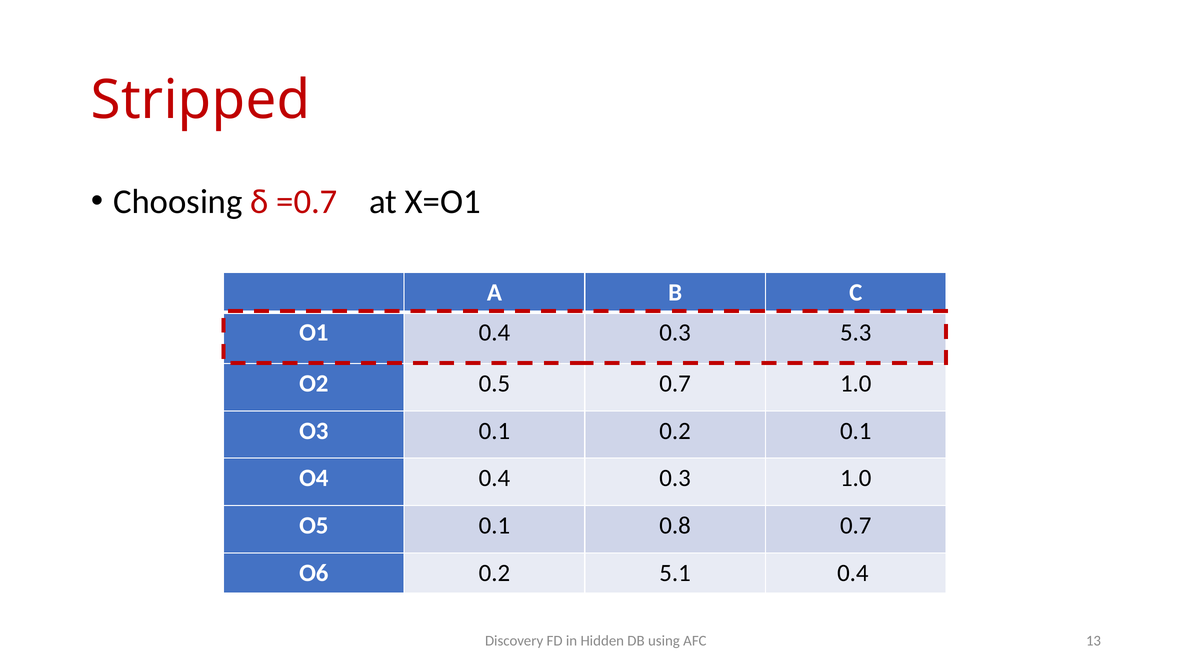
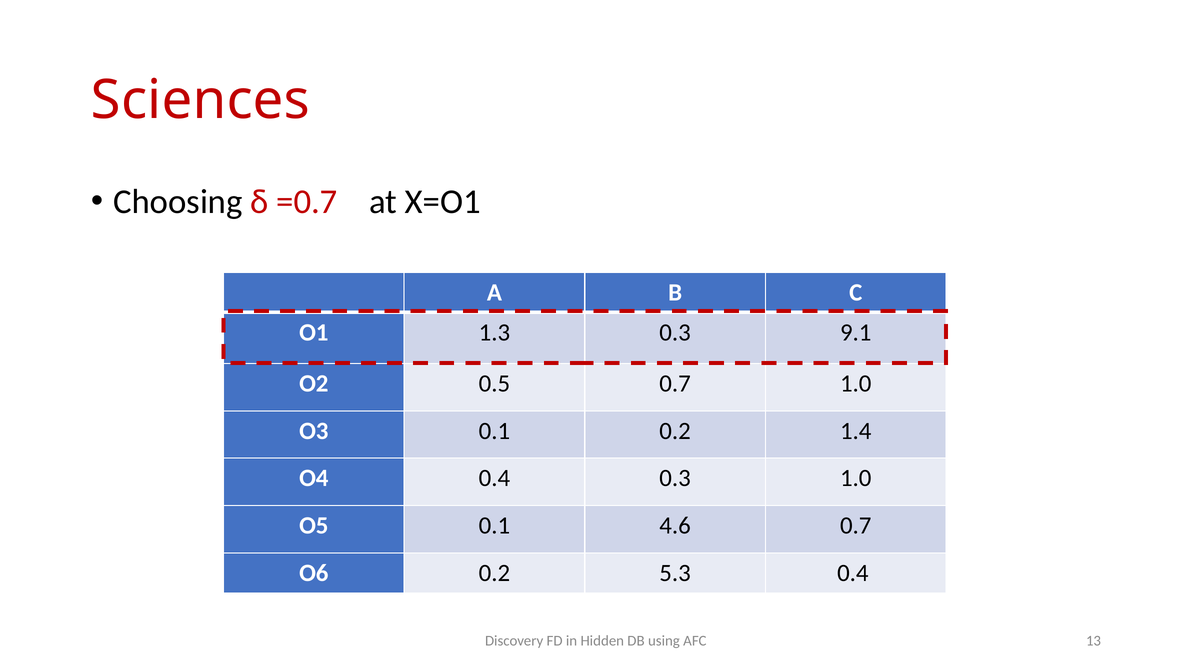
Stripped: Stripped -> Sciences
O1 0.4: 0.4 -> 1.3
5.3: 5.3 -> 9.1
0.2 0.1: 0.1 -> 1.4
0.8: 0.8 -> 4.6
5.1: 5.1 -> 5.3
